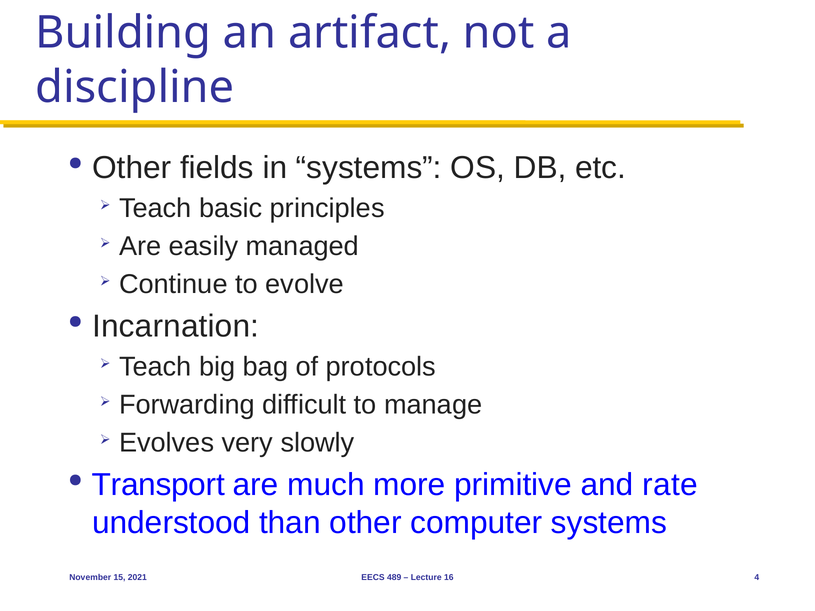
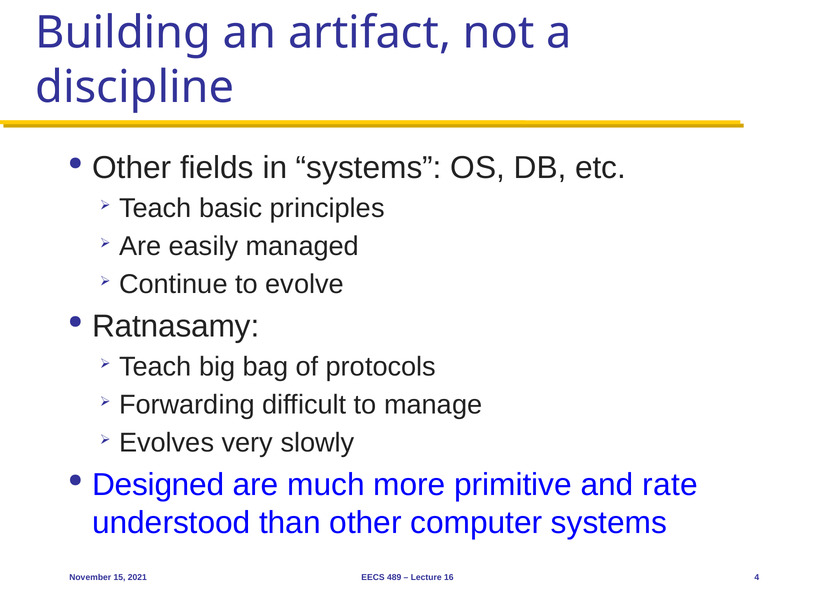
Incarnation: Incarnation -> Ratnasamy
Transport: Transport -> Designed
